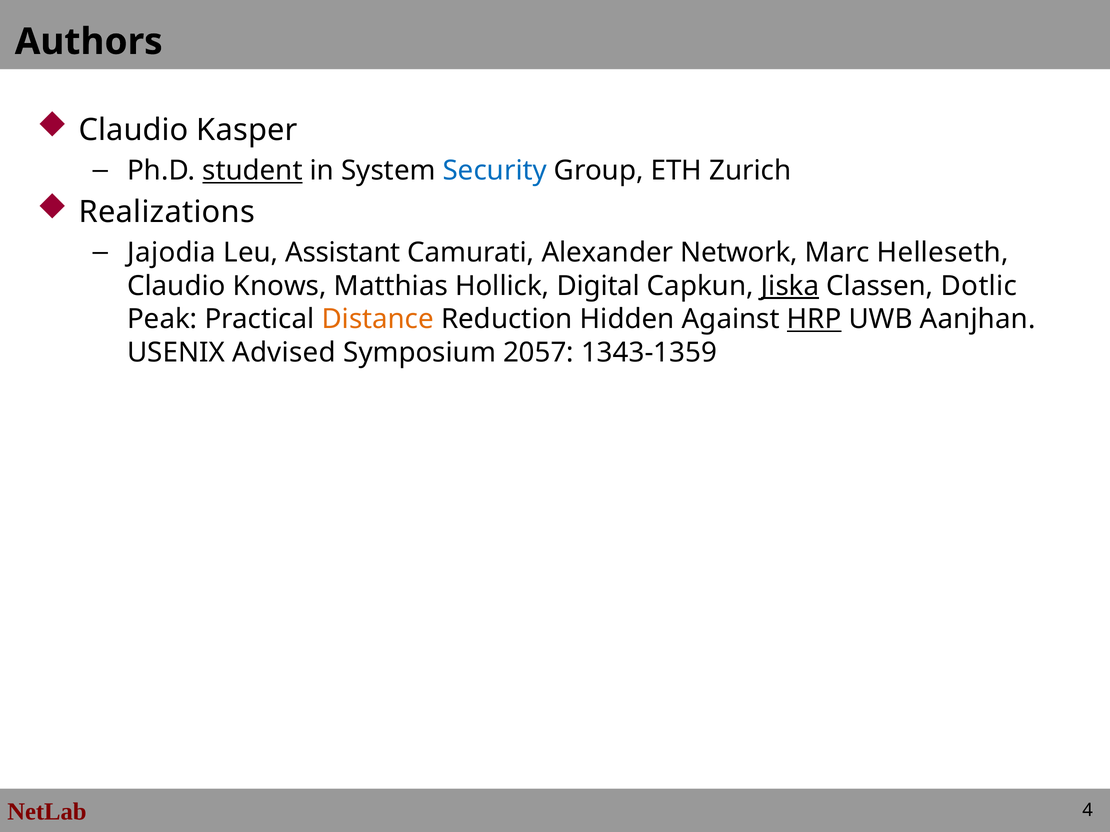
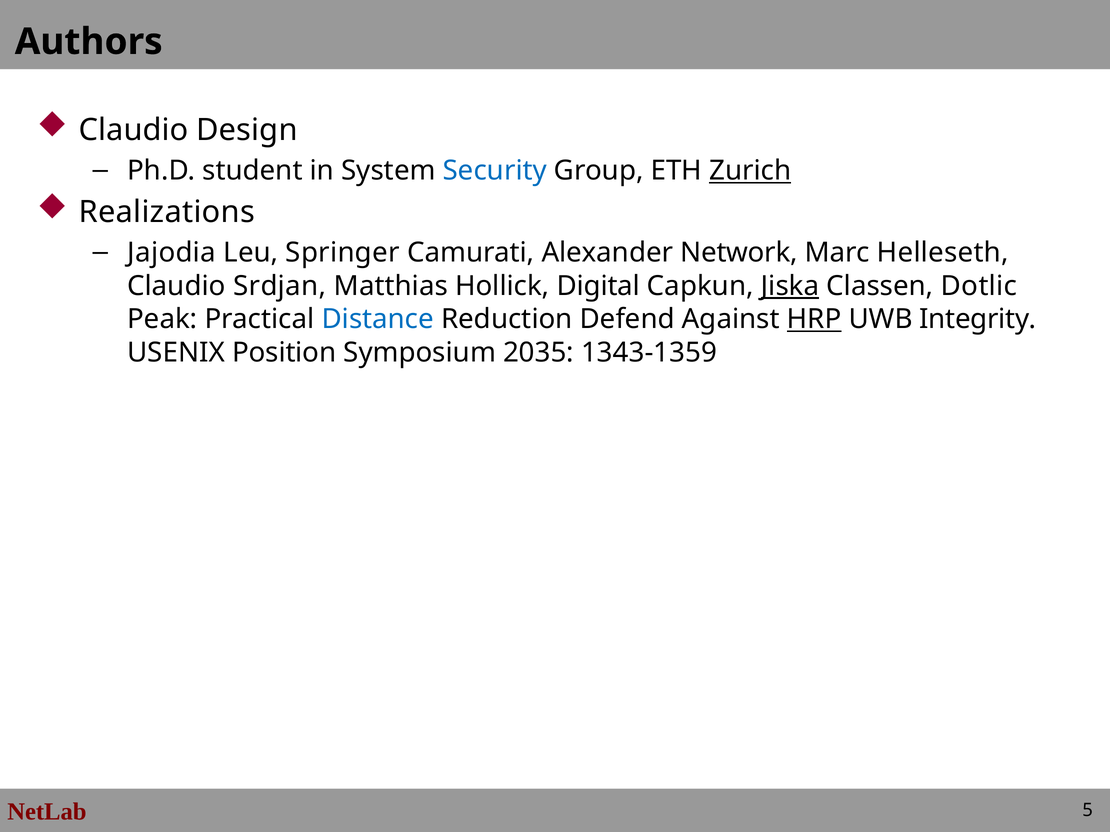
Kasper: Kasper -> Design
student underline: present -> none
Zurich underline: none -> present
Assistant: Assistant -> Springer
Knows: Knows -> Srdjan
Distance colour: orange -> blue
Hidden: Hidden -> Defend
Aanjhan: Aanjhan -> Integrity
Advised: Advised -> Position
2057: 2057 -> 2035
4: 4 -> 5
